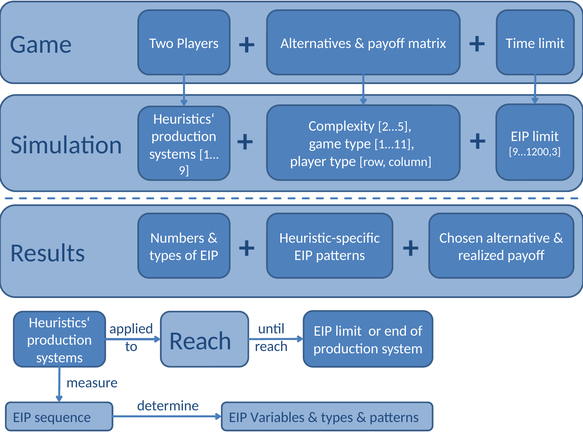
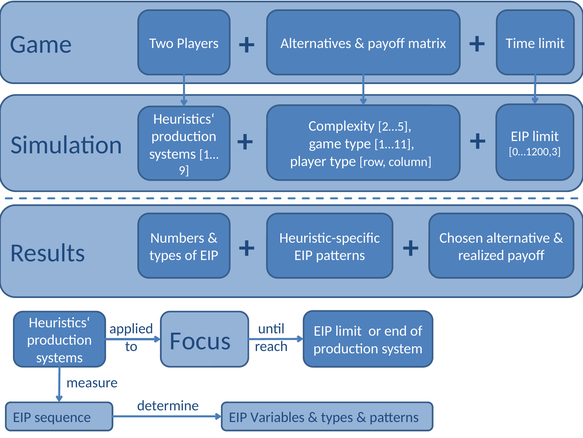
9…1200,3: 9…1200,3 -> 0…1200,3
Reach at (200, 340): Reach -> Focus
